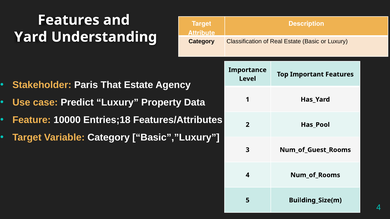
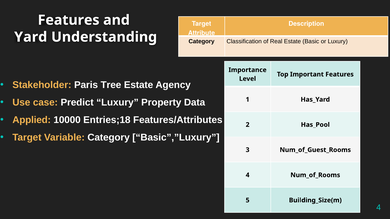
That: That -> Tree
Feature: Feature -> Applied
